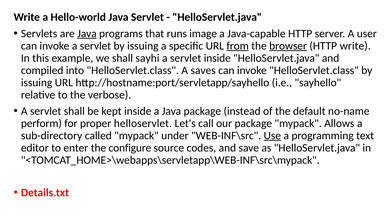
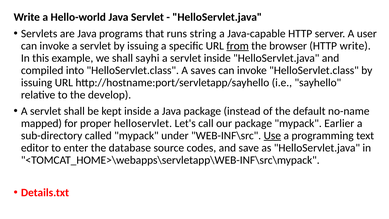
Java at (87, 34) underline: present -> none
image: image -> string
browser underline: present -> none
verbose: verbose -> develop
perform: perform -> mapped
Allows: Allows -> Earlier
configure: configure -> database
